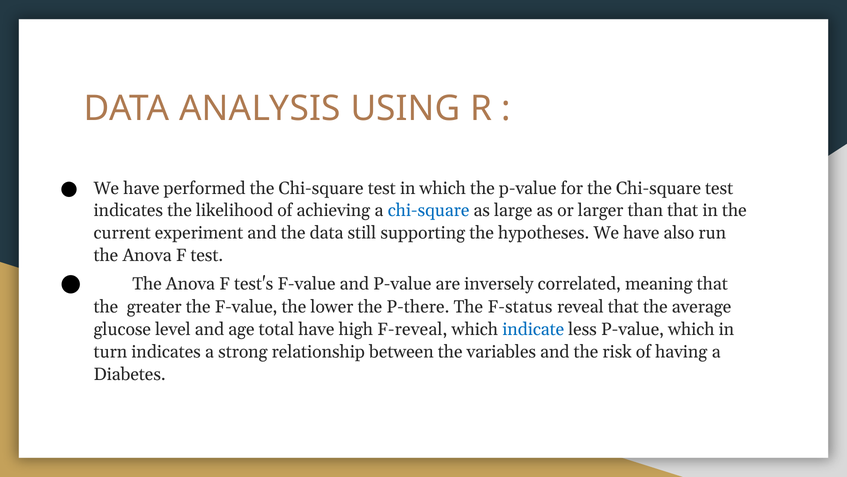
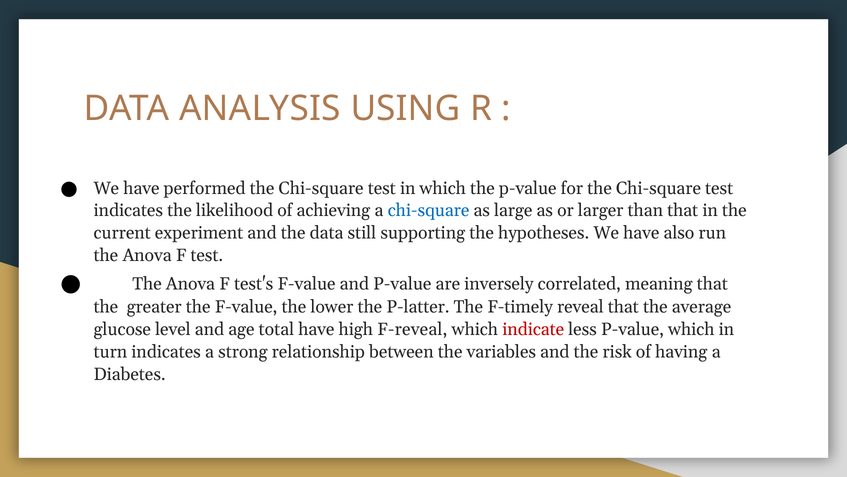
P-there: P-there -> P-latter
F-status: F-status -> F-timely
indicate colour: blue -> red
